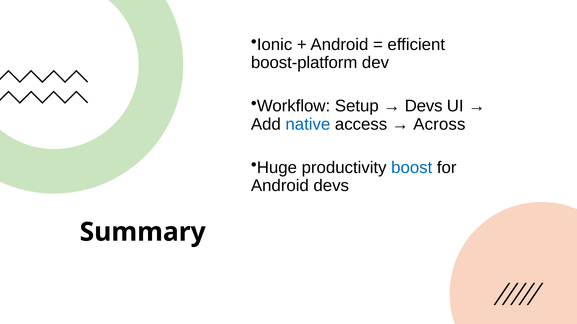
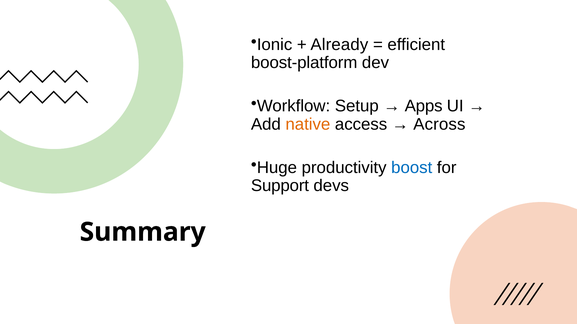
Android at (339, 45): Android -> Already
Devs at (424, 106): Devs -> Apps
native colour: blue -> orange
Android at (280, 186): Android -> Support
